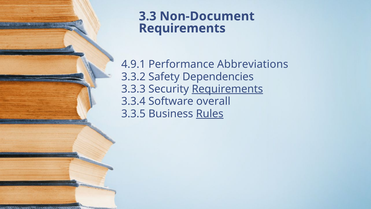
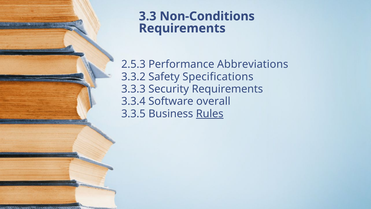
Non-Document: Non-Document -> Non-Conditions
4.9.1: 4.9.1 -> 2.5.3
Dependencies: Dependencies -> Specifications
Requirements at (227, 89) underline: present -> none
